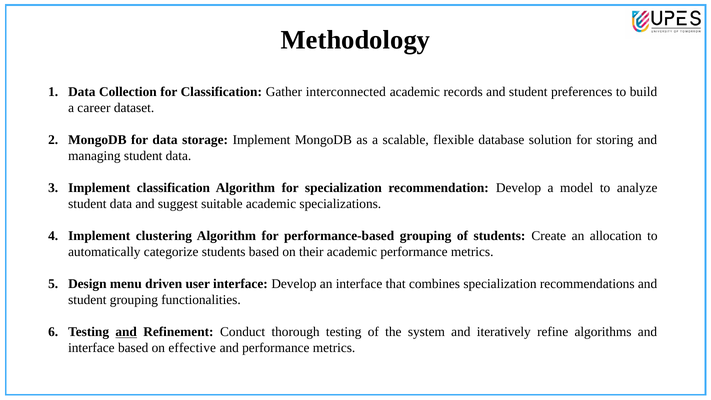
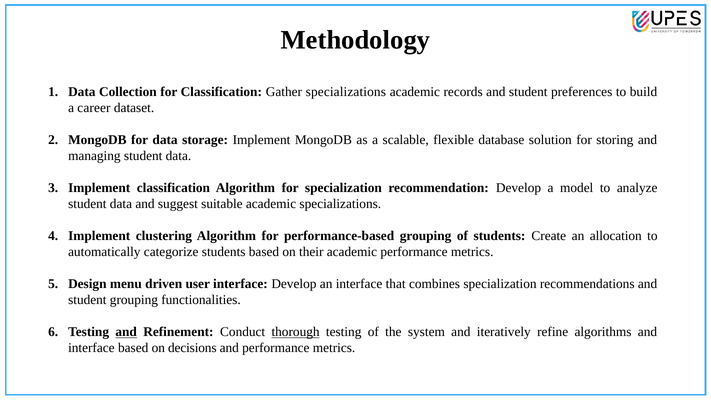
Gather interconnected: interconnected -> specializations
thorough underline: none -> present
effective: effective -> decisions
